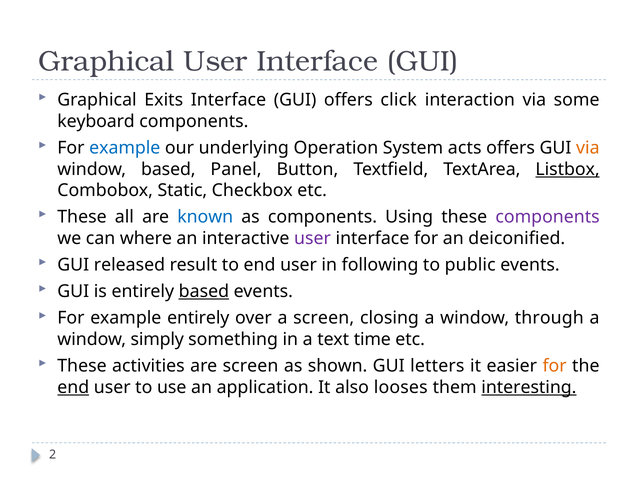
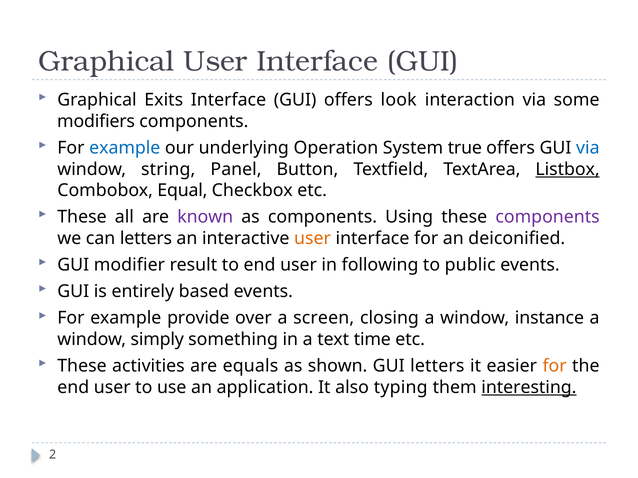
click: click -> look
keyboard: keyboard -> modifiers
acts: acts -> true
via at (588, 148) colour: orange -> blue
window based: based -> string
Static: Static -> Equal
known colour: blue -> purple
can where: where -> letters
user at (313, 239) colour: purple -> orange
released: released -> modifier
based at (204, 292) underline: present -> none
example entirely: entirely -> provide
through: through -> instance
are screen: screen -> equals
end at (73, 388) underline: present -> none
looses: looses -> typing
